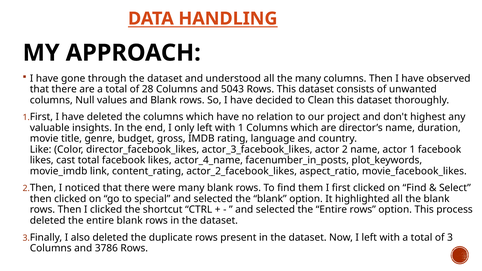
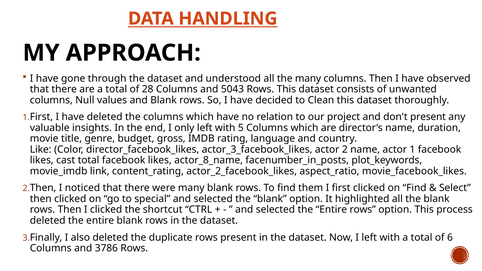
don't highest: highest -> present
with 1: 1 -> 5
actor_4_name: actor_4_name -> actor_8_name
3: 3 -> 6
